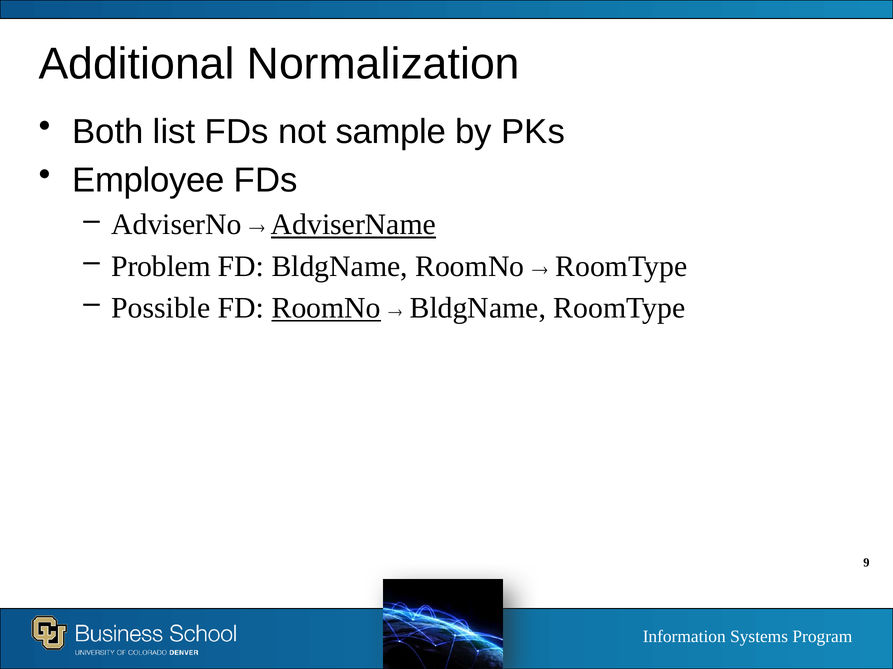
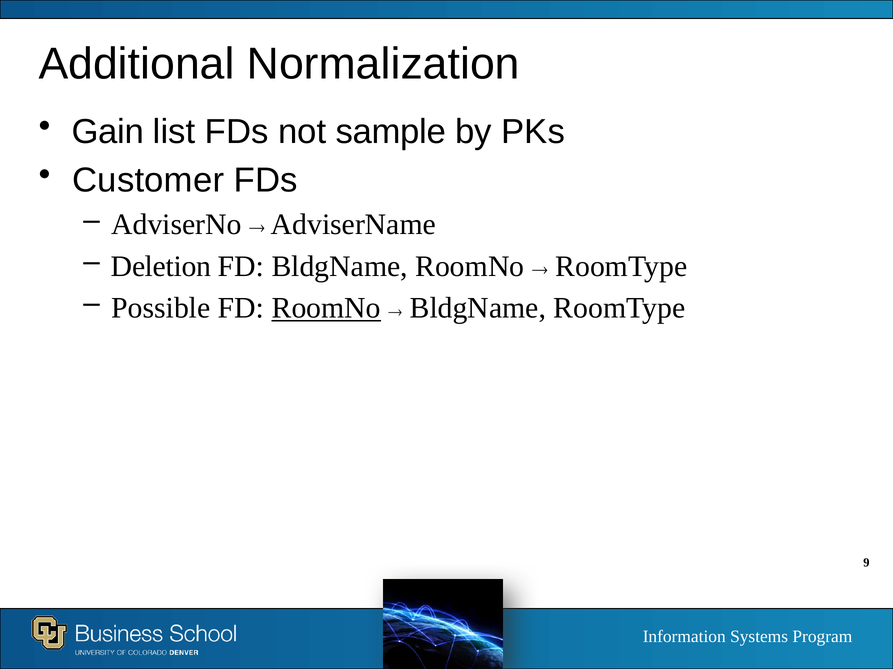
Both: Both -> Gain
Employee: Employee -> Customer
AdviserName underline: present -> none
Problem: Problem -> Deletion
